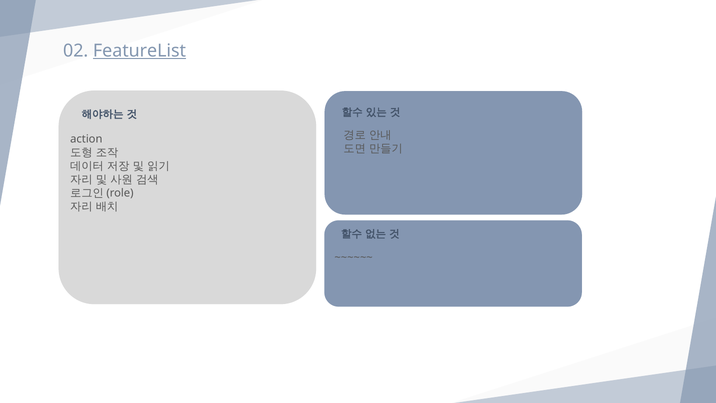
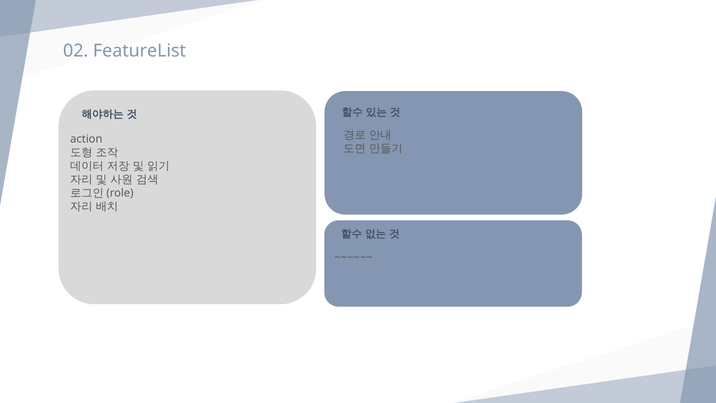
FeatureList underline: present -> none
